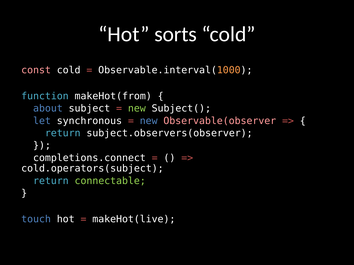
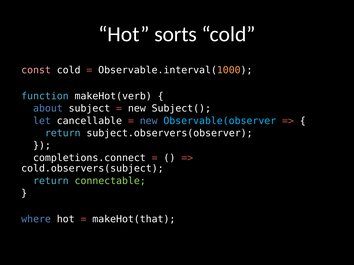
makeHot(from: makeHot(from -> makeHot(verb
new at (137, 109) colour: light green -> white
synchronous: synchronous -> cancellable
Observable(observer colour: pink -> light blue
cold.operators(subject: cold.operators(subject -> cold.observers(subject
touch: touch -> where
makeHot(live: makeHot(live -> makeHot(that
